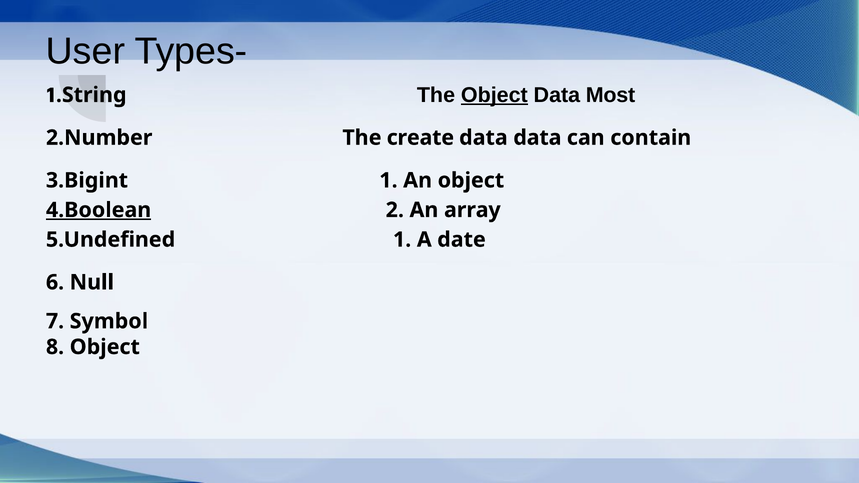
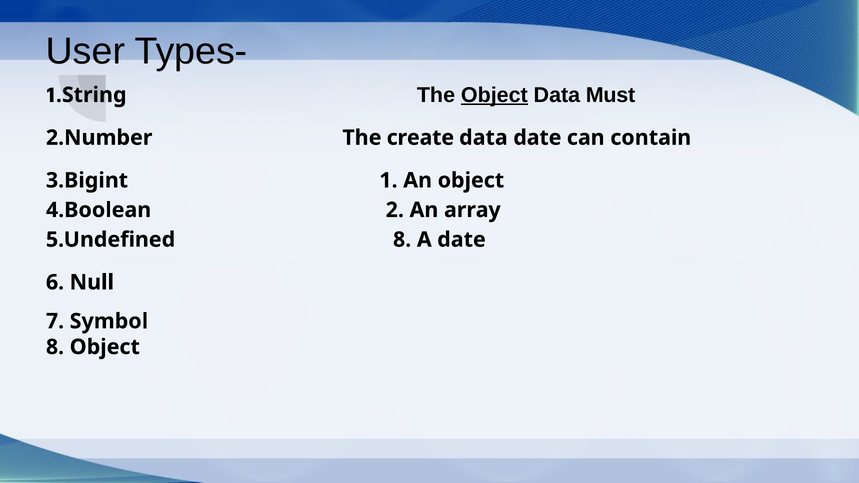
Most: Most -> Must
data data: data -> date
4.Boolean underline: present -> none
5.Undefined 1: 1 -> 8
